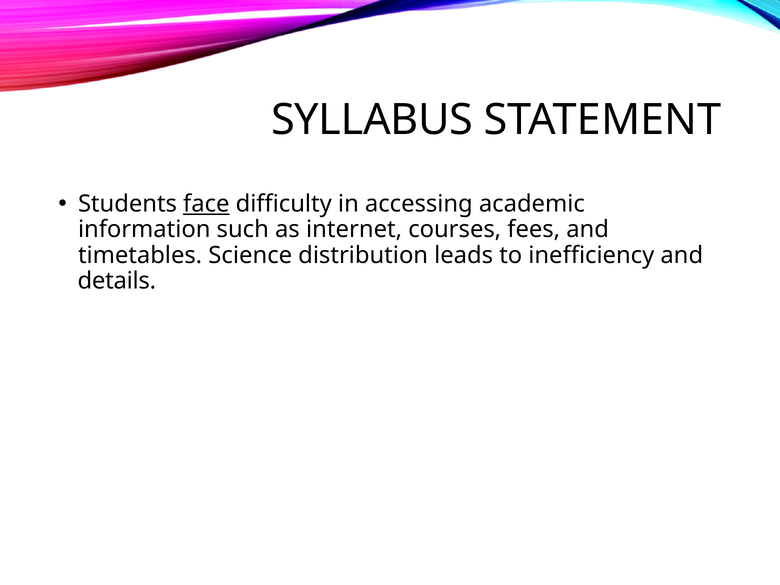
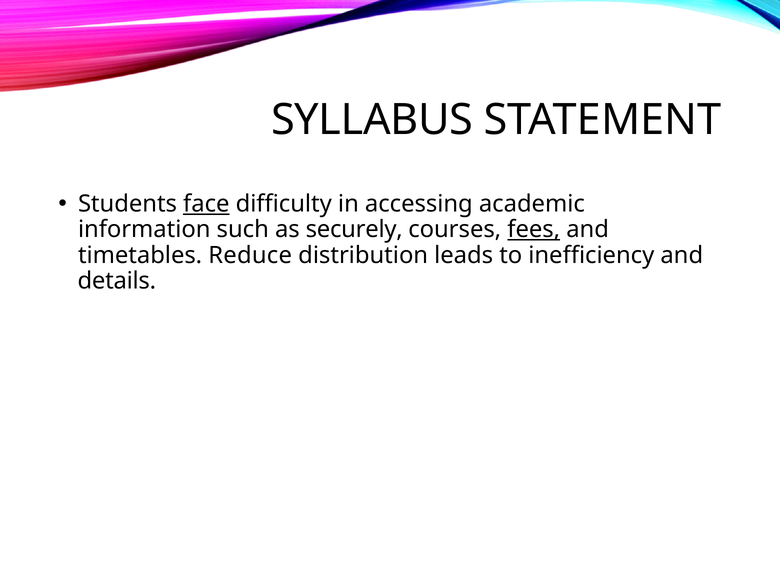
internet: internet -> securely
fees underline: none -> present
Science: Science -> Reduce
